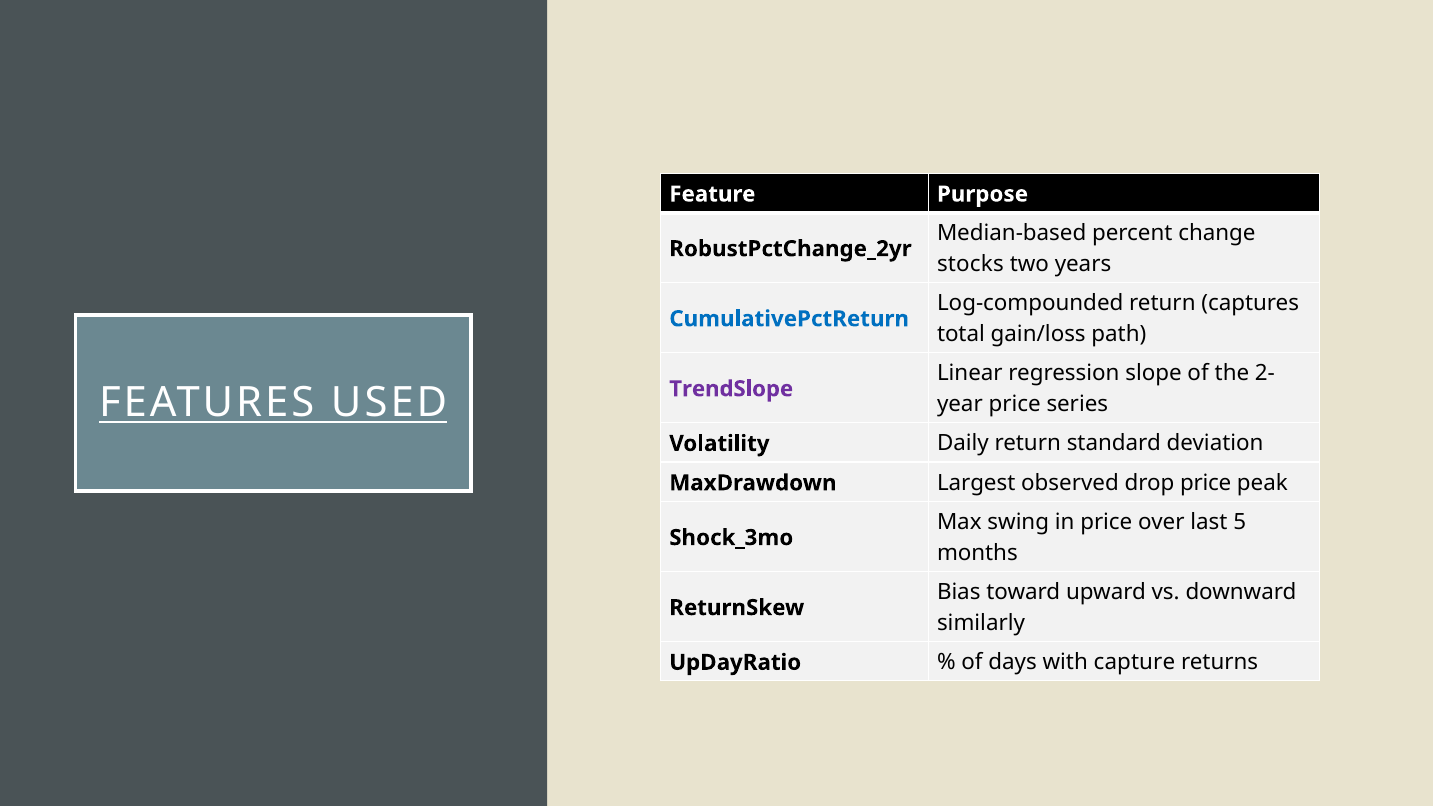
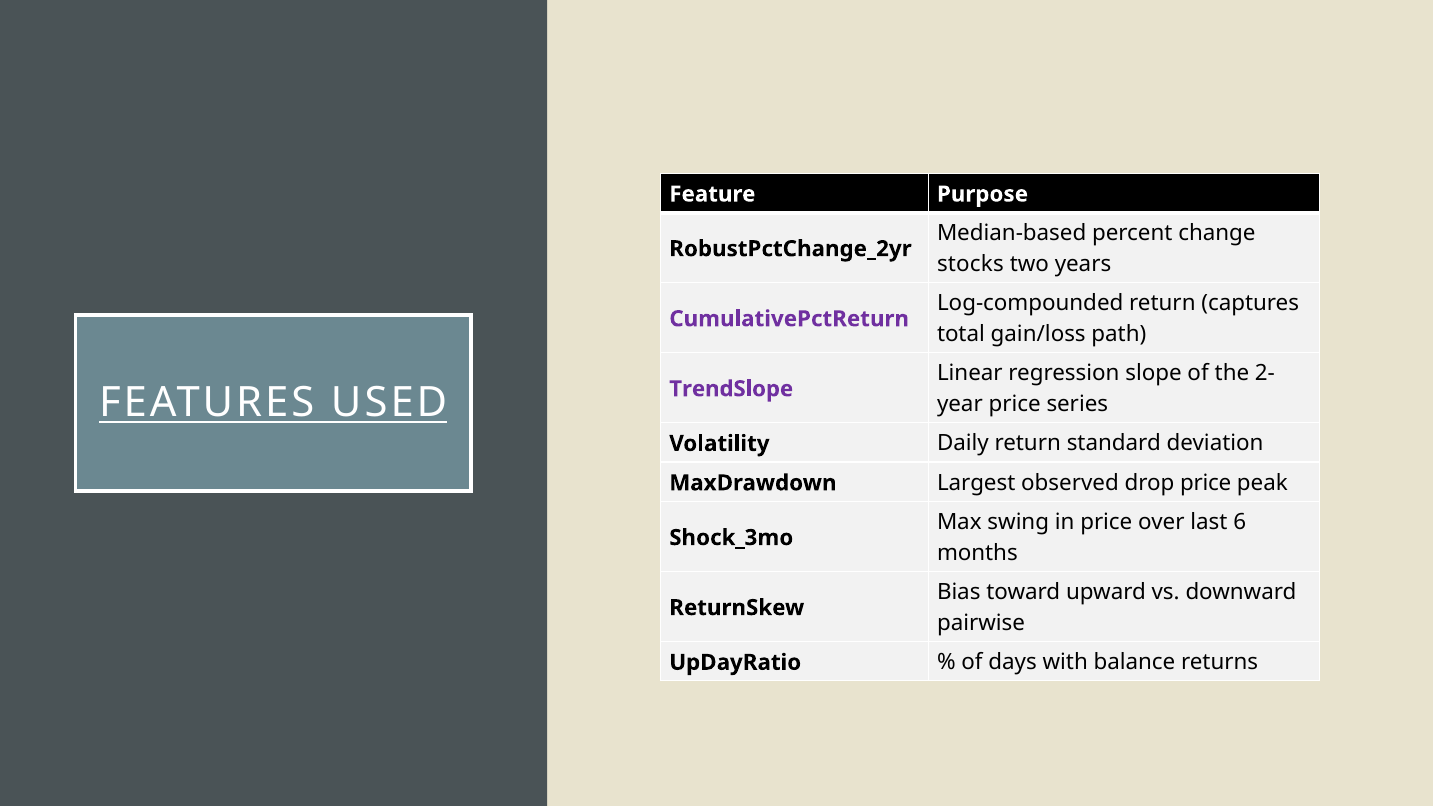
CumulativePctReturn colour: blue -> purple
5: 5 -> 6
similarly: similarly -> pairwise
capture: capture -> balance
